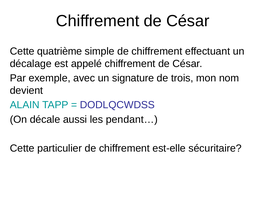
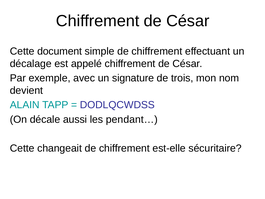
quatrième: quatrième -> document
particulier: particulier -> changeait
